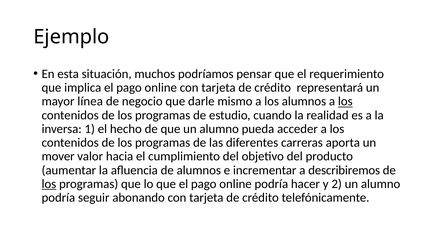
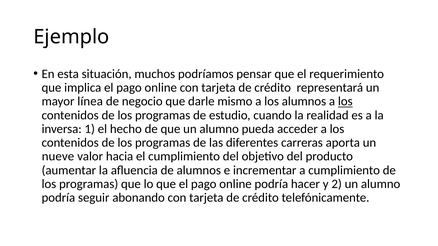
mover: mover -> nueve
a describiremos: describiremos -> cumplimiento
los at (49, 184) underline: present -> none
